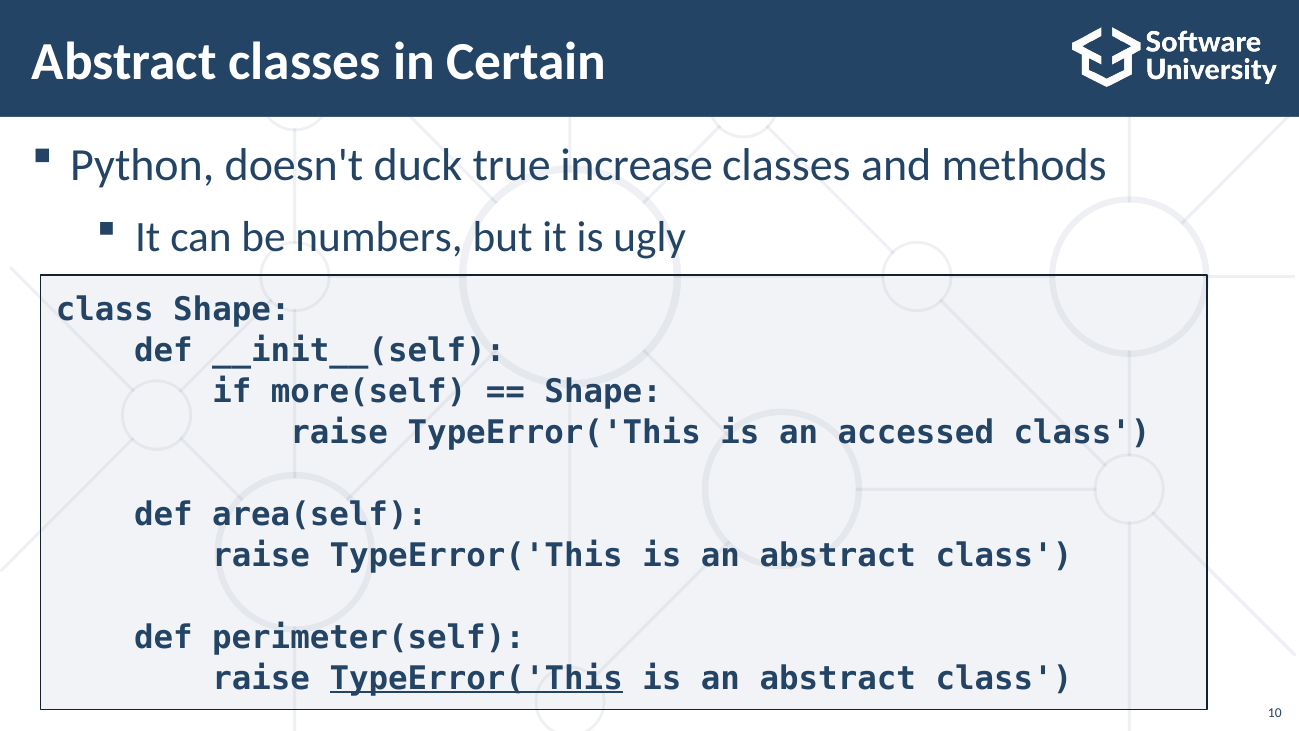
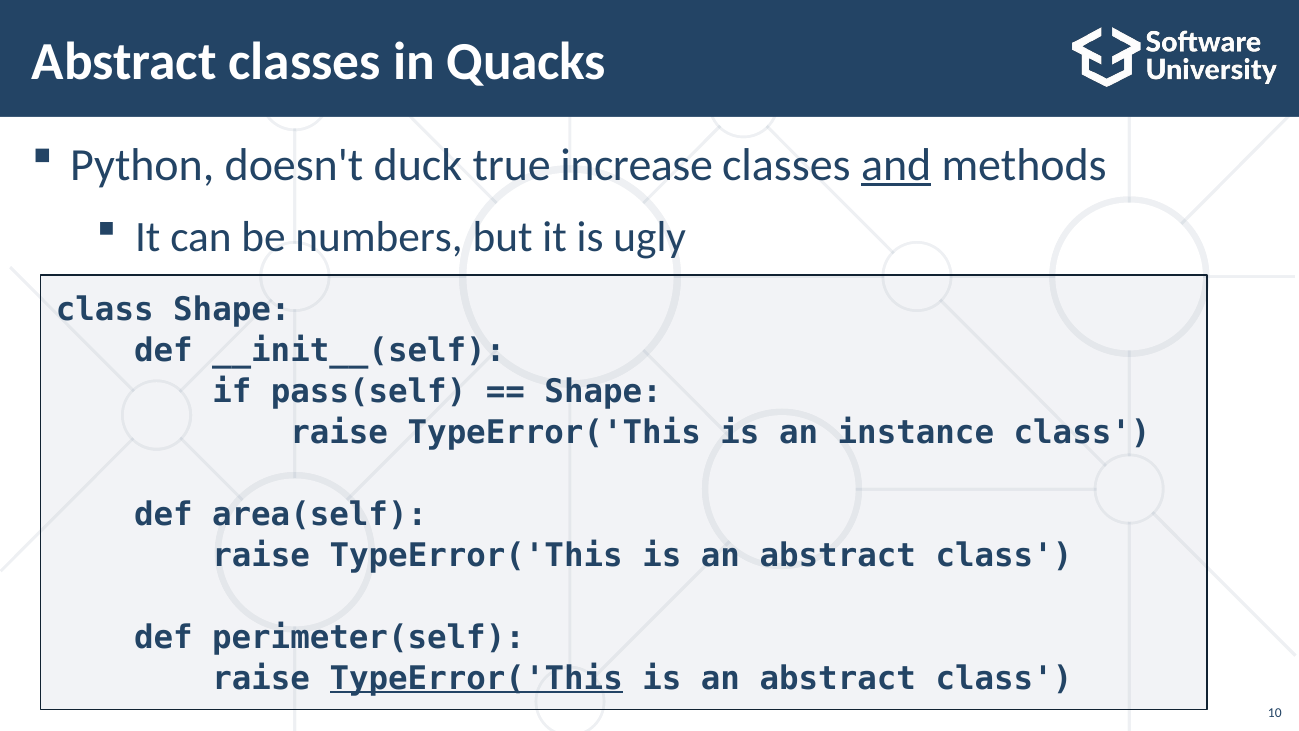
Certain: Certain -> Quacks
and underline: none -> present
more(self: more(self -> pass(self
accessed: accessed -> instance
